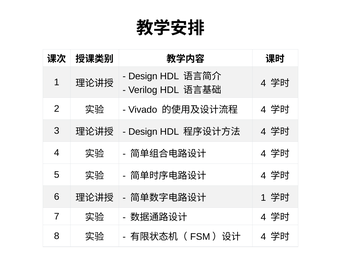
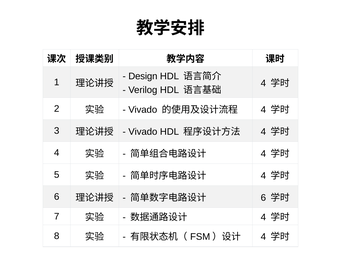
Design at (143, 132): Design -> Vivado
1 at (263, 197): 1 -> 6
